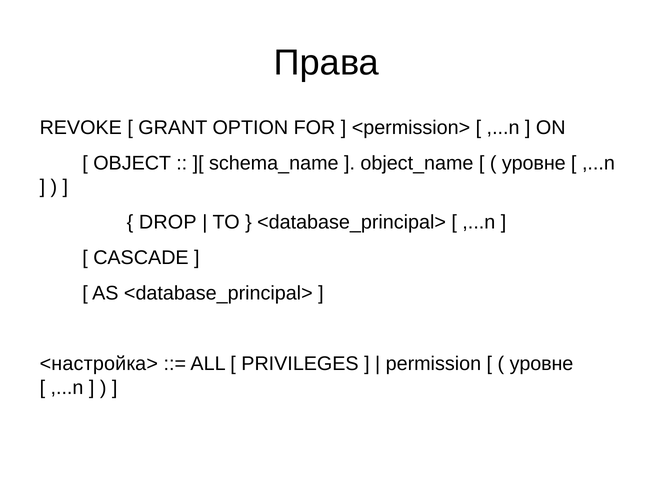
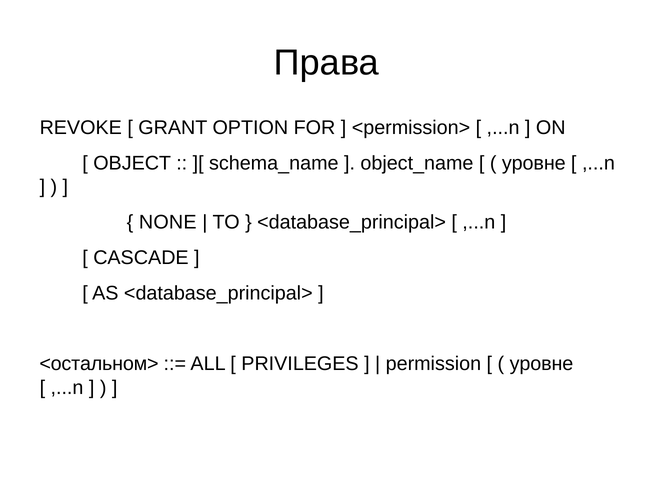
DROP: DROP -> NONE
<настройка>: <настройка> -> <остальном>
